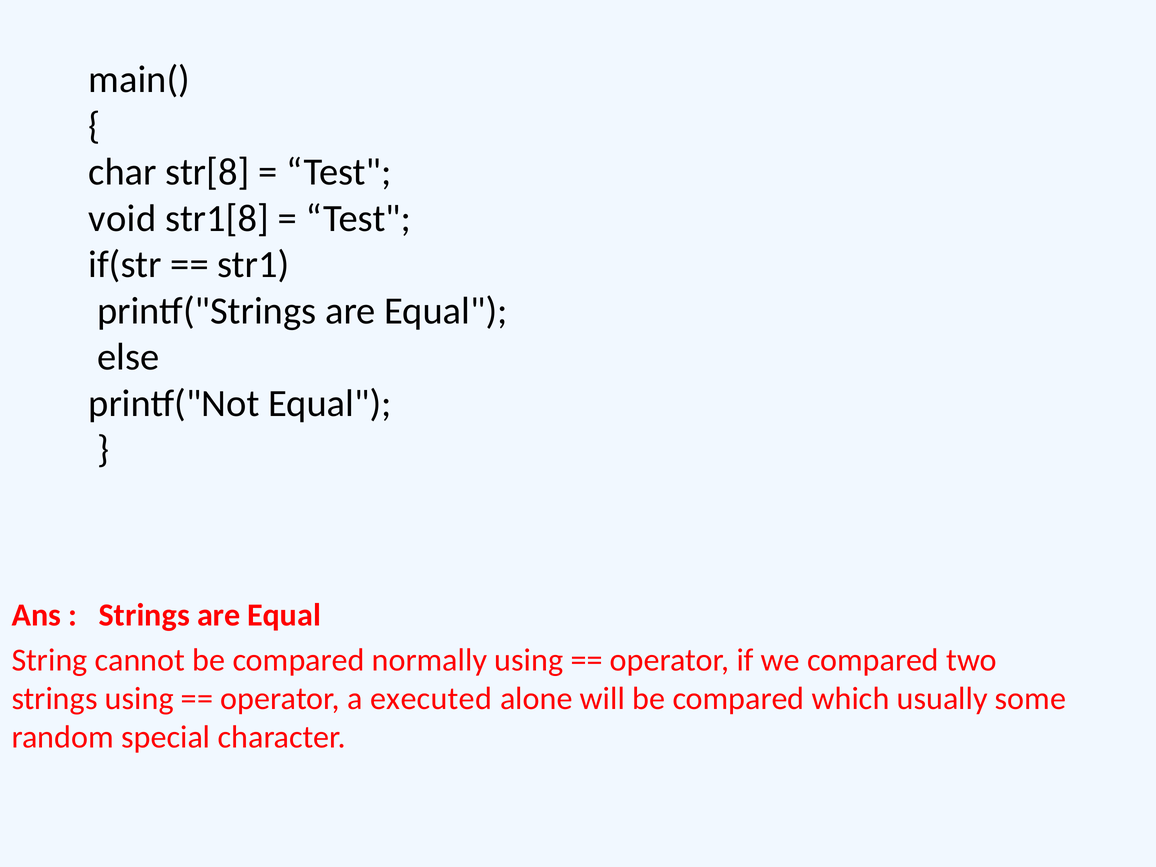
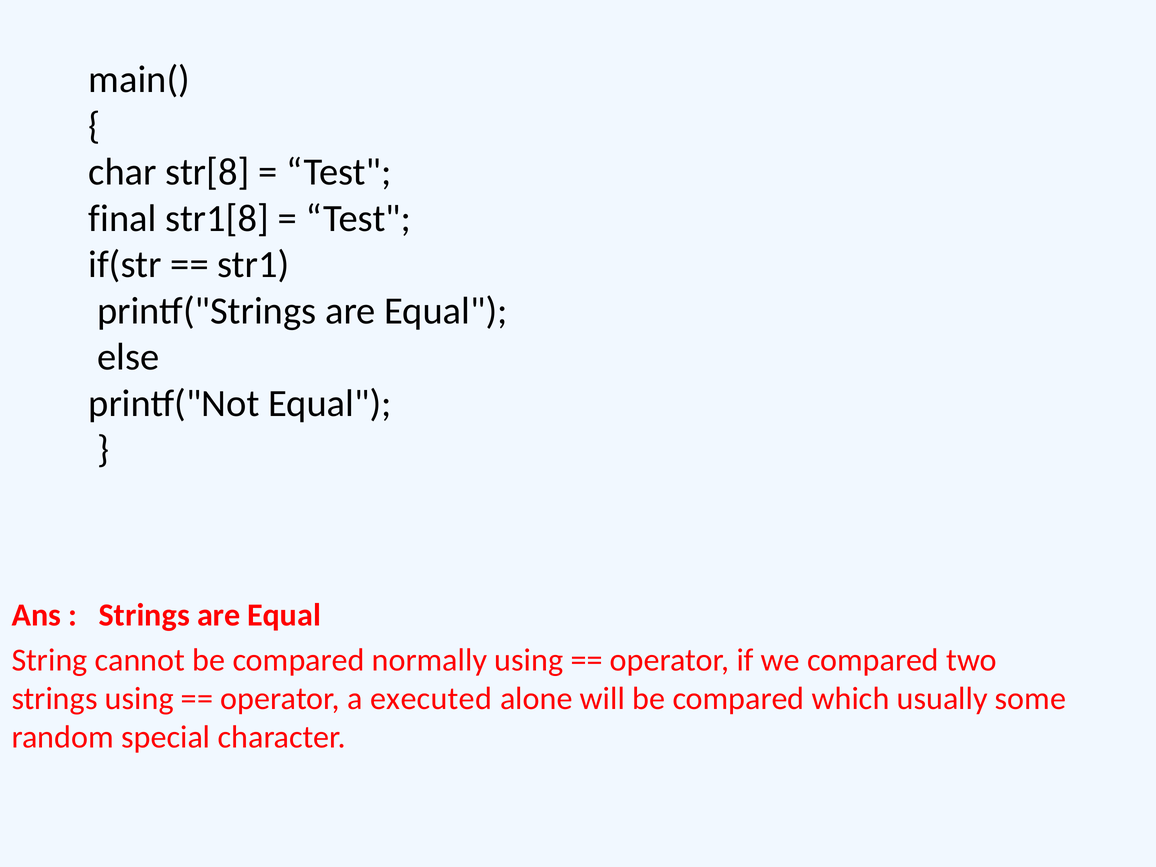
void: void -> final
